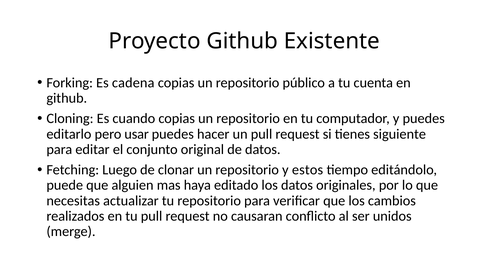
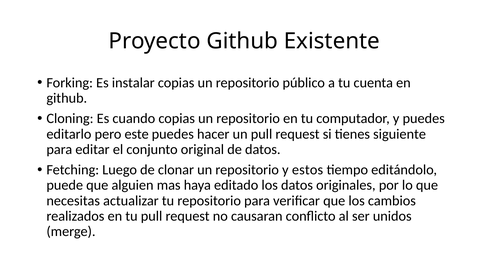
cadena: cadena -> instalar
usar: usar -> este
